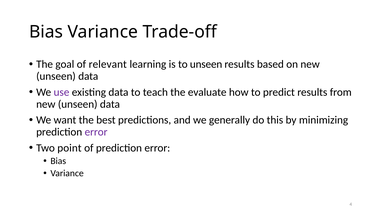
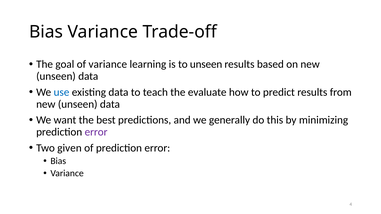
of relevant: relevant -> variance
use colour: purple -> blue
point: point -> given
